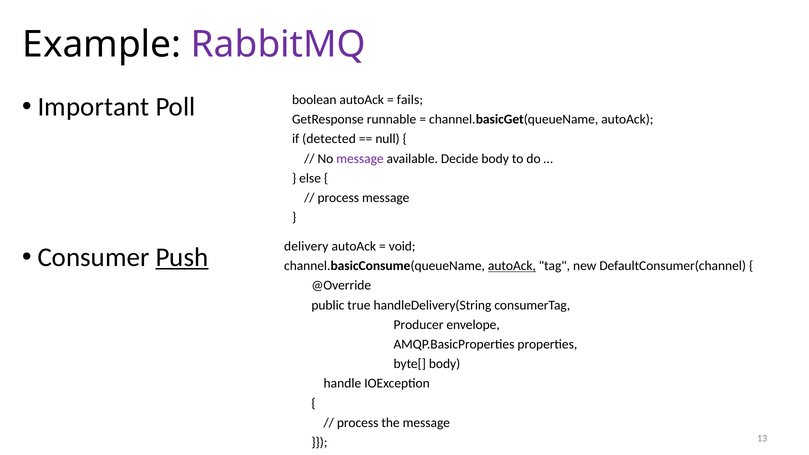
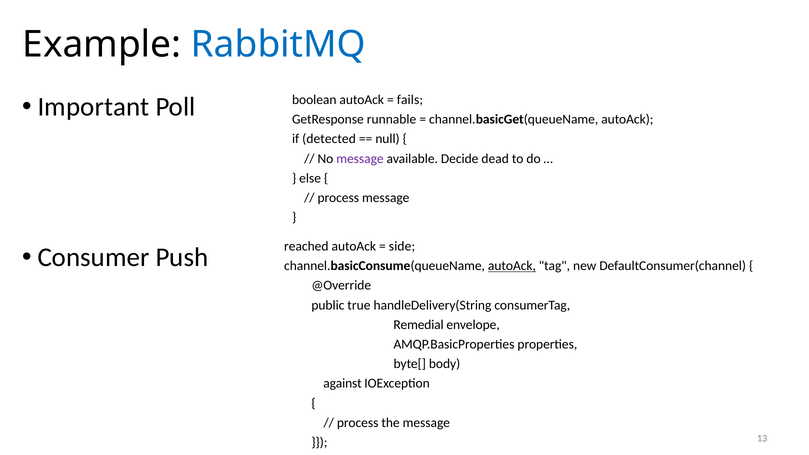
RabbitMQ colour: purple -> blue
Decide body: body -> dead
delivery: delivery -> reached
void: void -> side
Push underline: present -> none
Producer: Producer -> Remedial
handle: handle -> against
